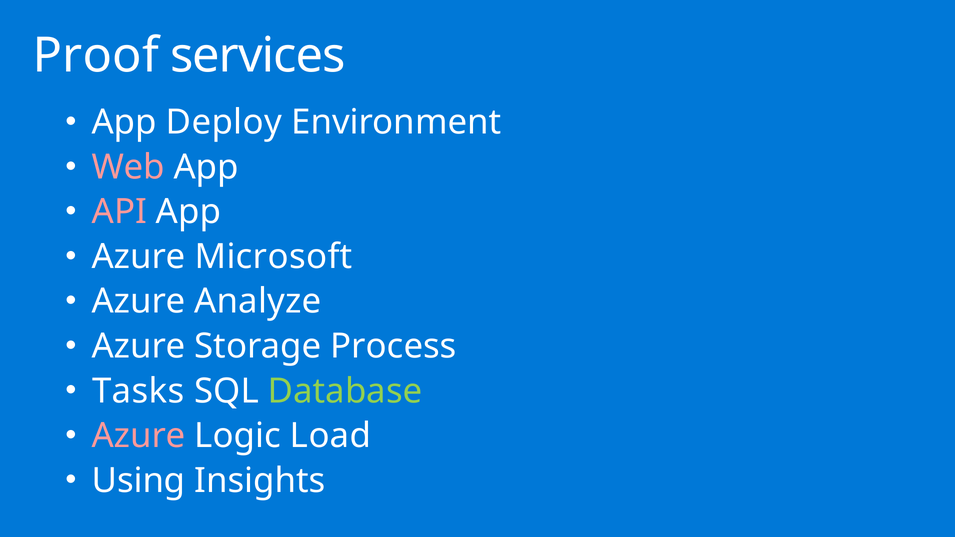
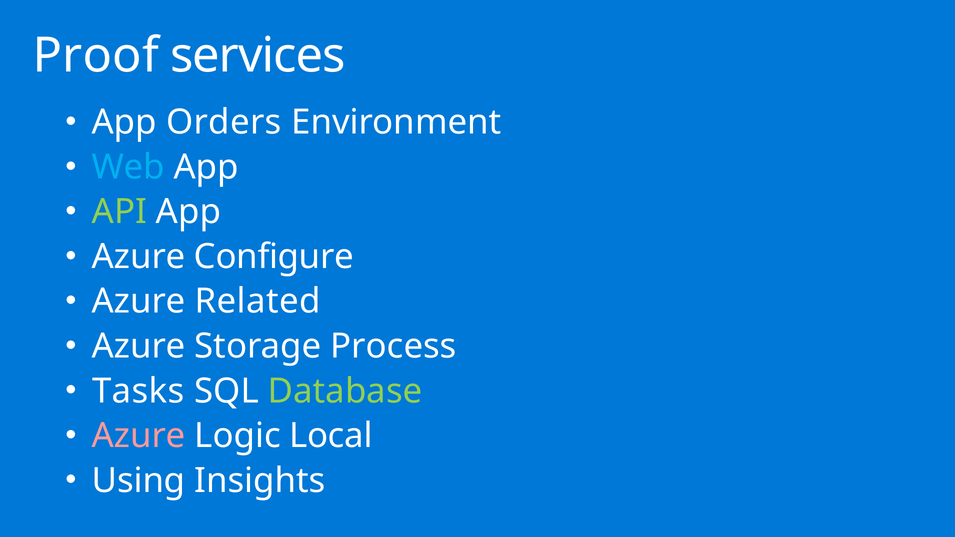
Deploy: Deploy -> Orders
Web colour: pink -> light blue
API colour: pink -> light green
Microsoft: Microsoft -> Configure
Analyze: Analyze -> Related
Load: Load -> Local
